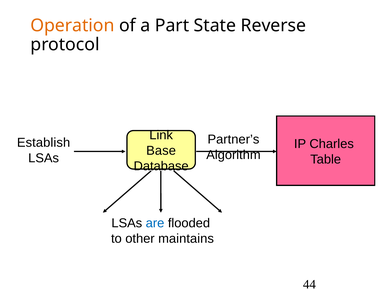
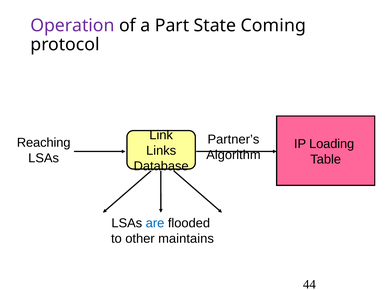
Operation colour: orange -> purple
Reverse: Reverse -> Coming
Establish: Establish -> Reaching
Charles: Charles -> Loading
Base: Base -> Links
